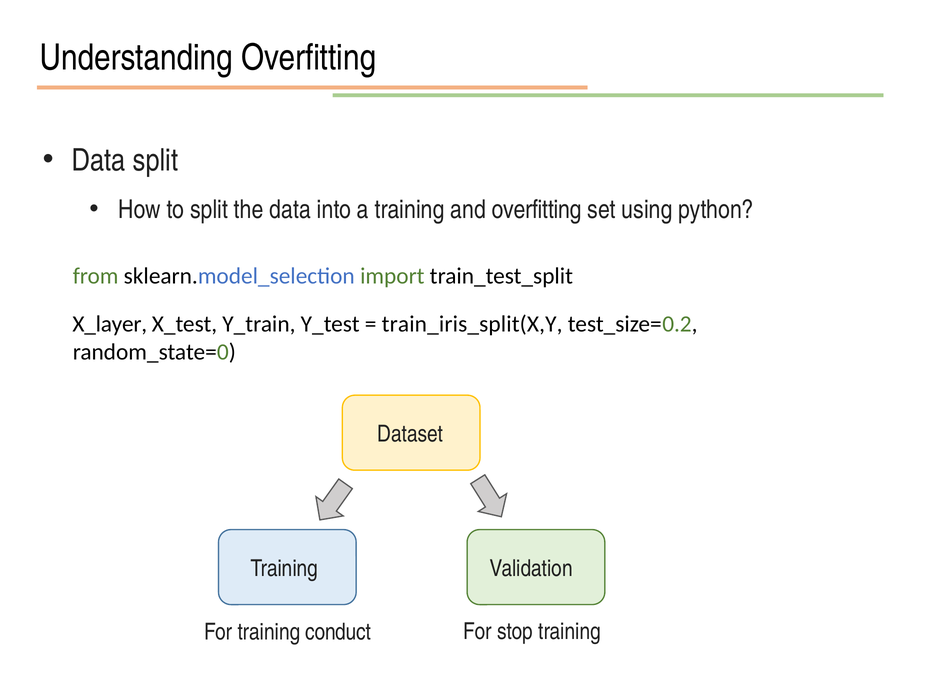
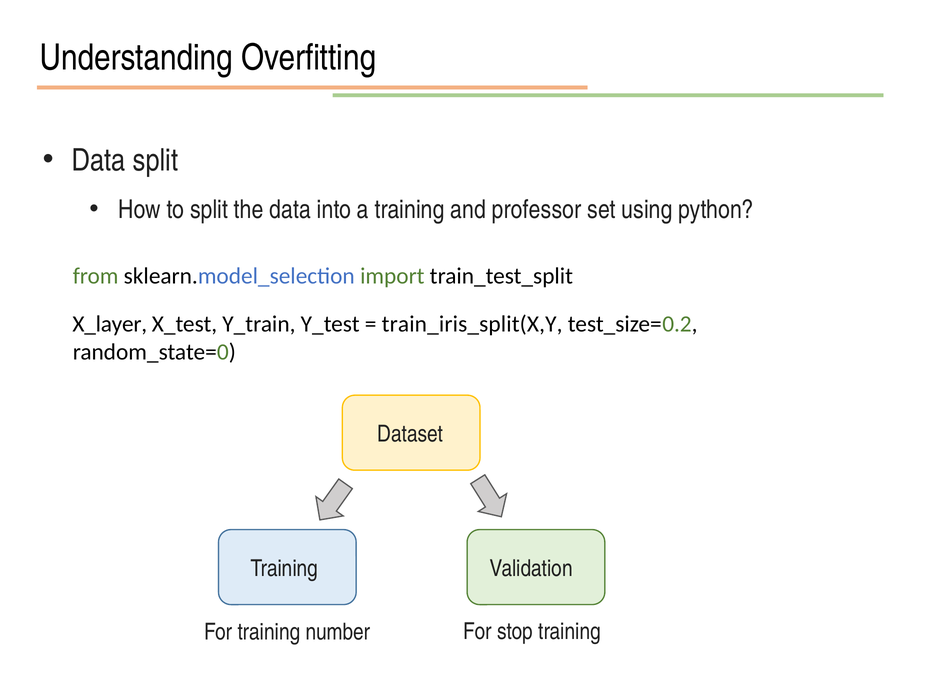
and overfitting: overfitting -> professor
conduct: conduct -> number
